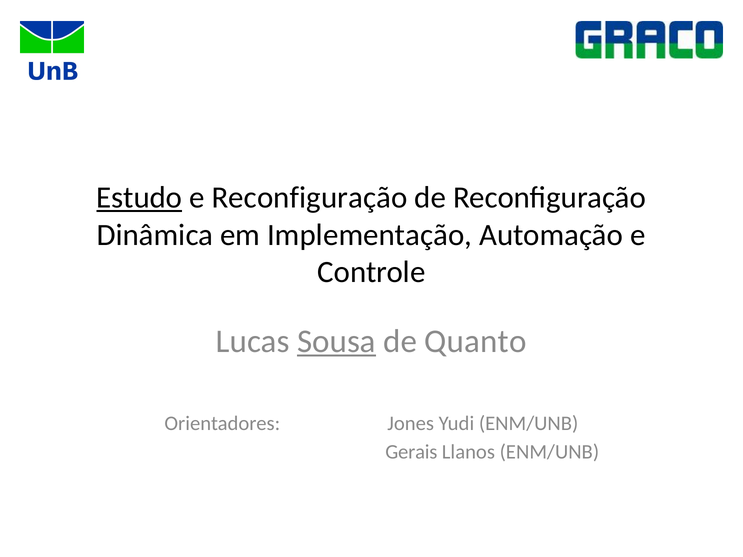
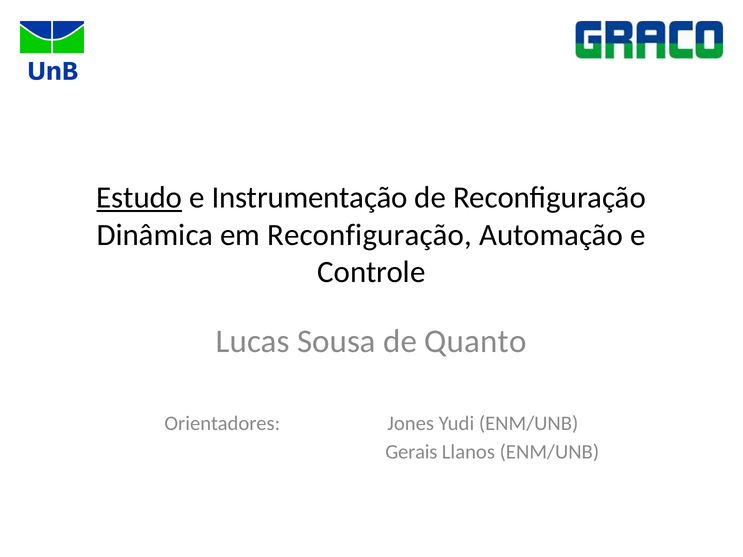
e Reconfiguração: Reconfiguração -> Instrumentação
em Implementação: Implementação -> Reconfiguração
Sousa underline: present -> none
